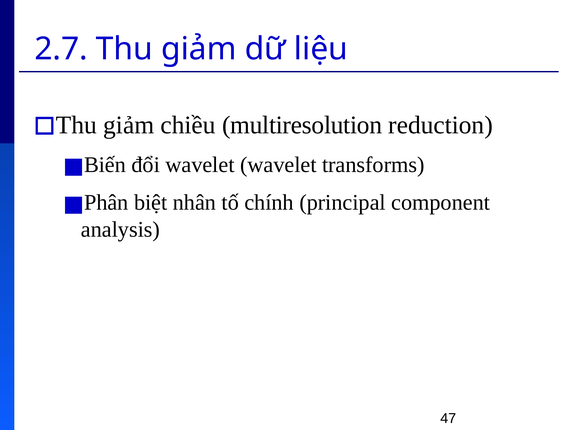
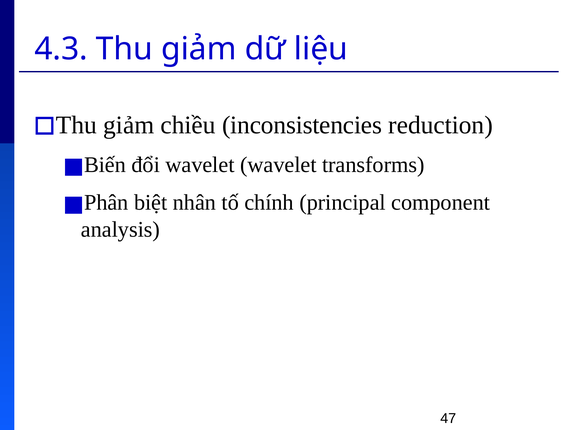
2.7: 2.7 -> 4.3
multiresolution: multiresolution -> inconsistencies
